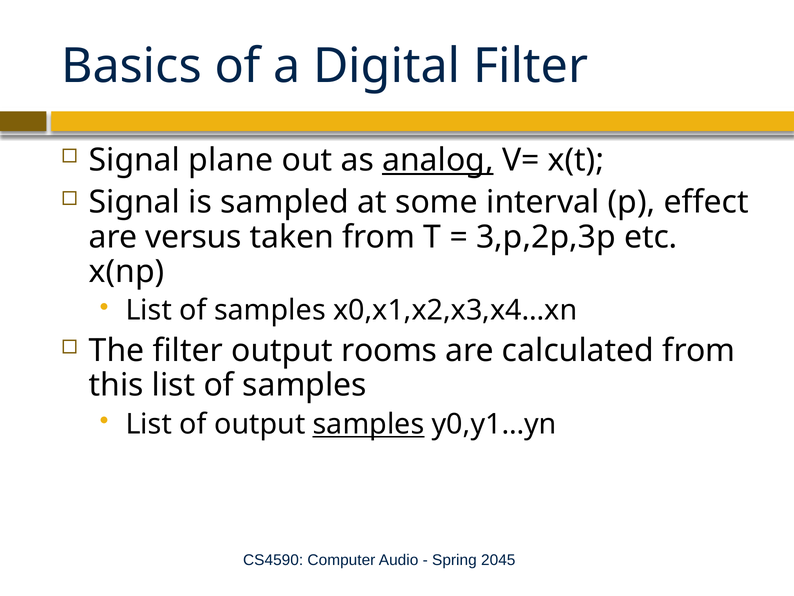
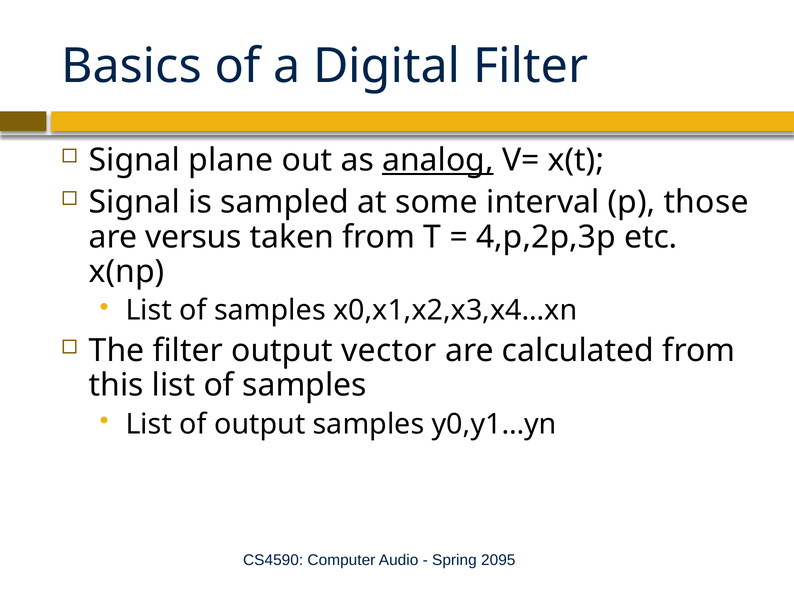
effect: effect -> those
3,p,2p,3p: 3,p,2p,3p -> 4,p,2p,3p
rooms: rooms -> vector
samples at (369, 424) underline: present -> none
2045: 2045 -> 2095
